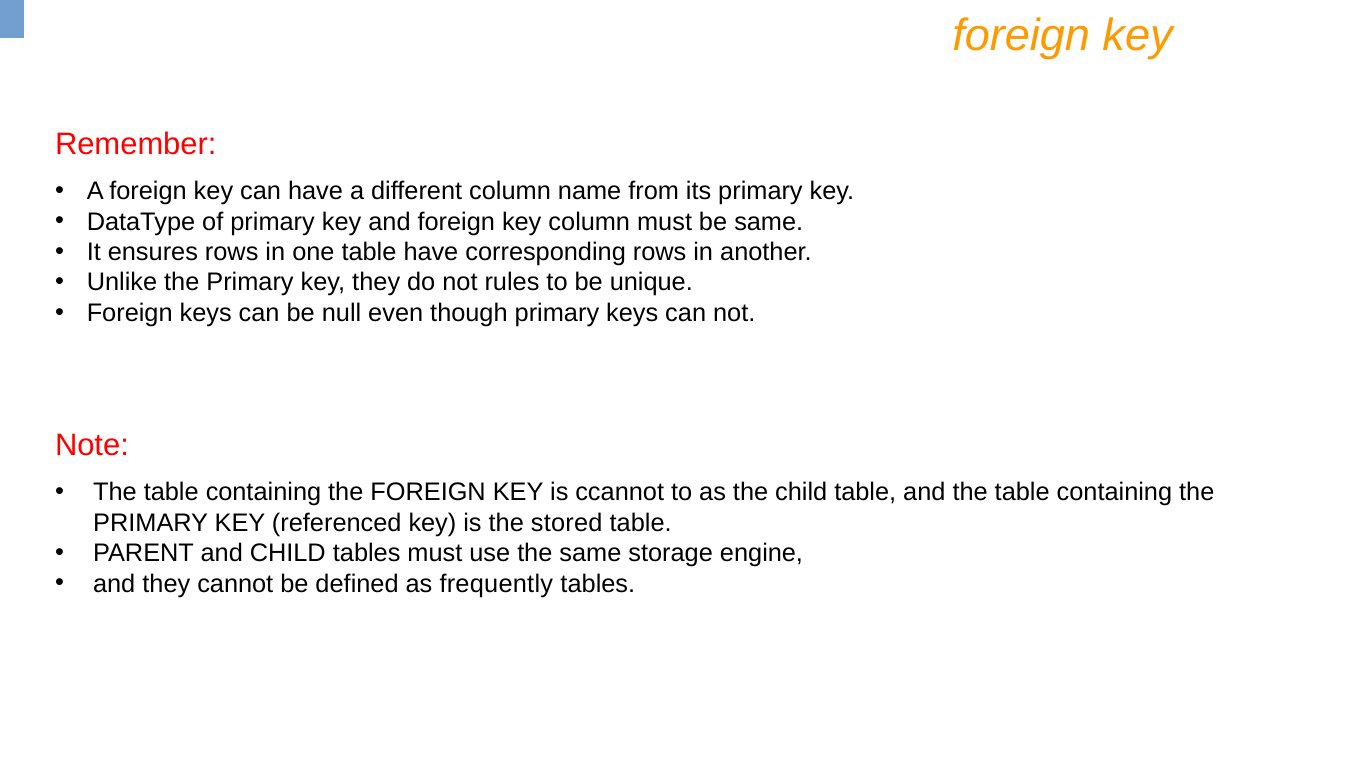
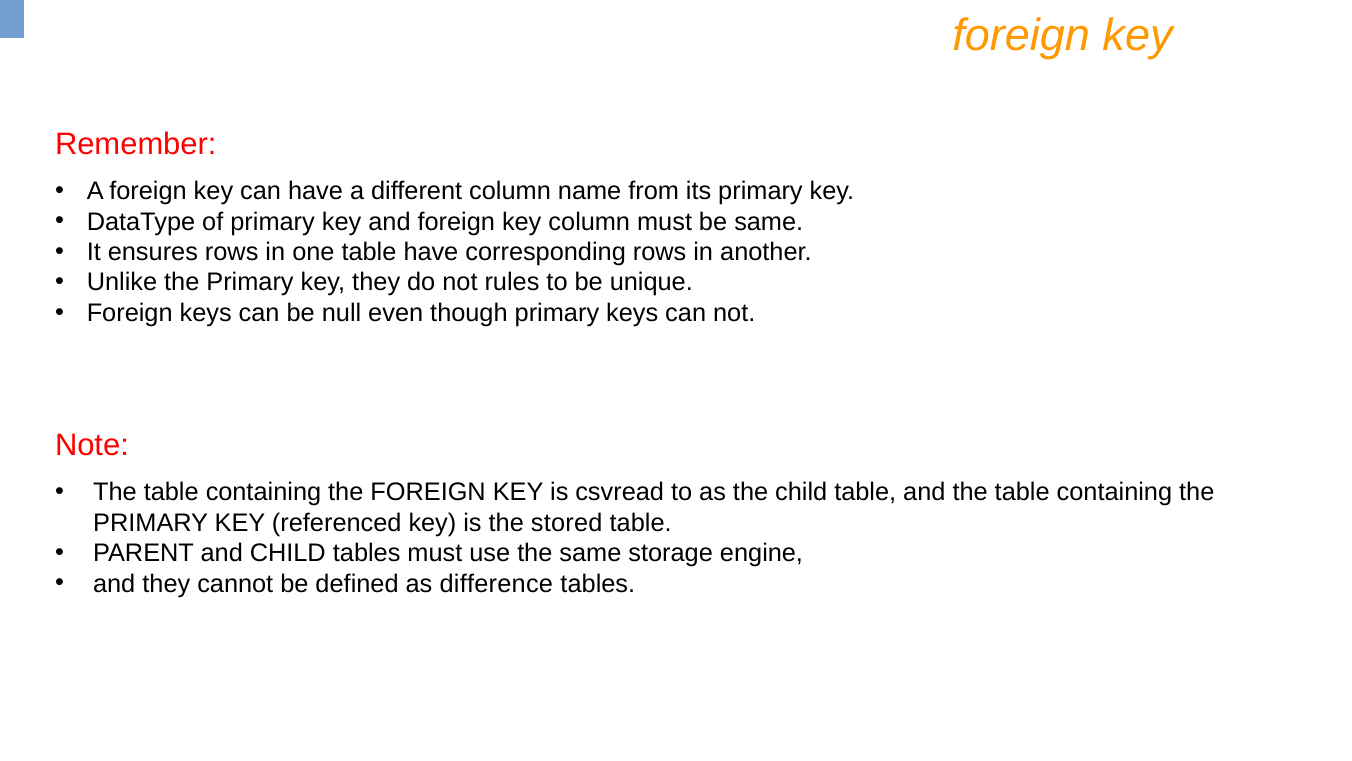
ccannot: ccannot -> csvread
frequently: frequently -> difference
